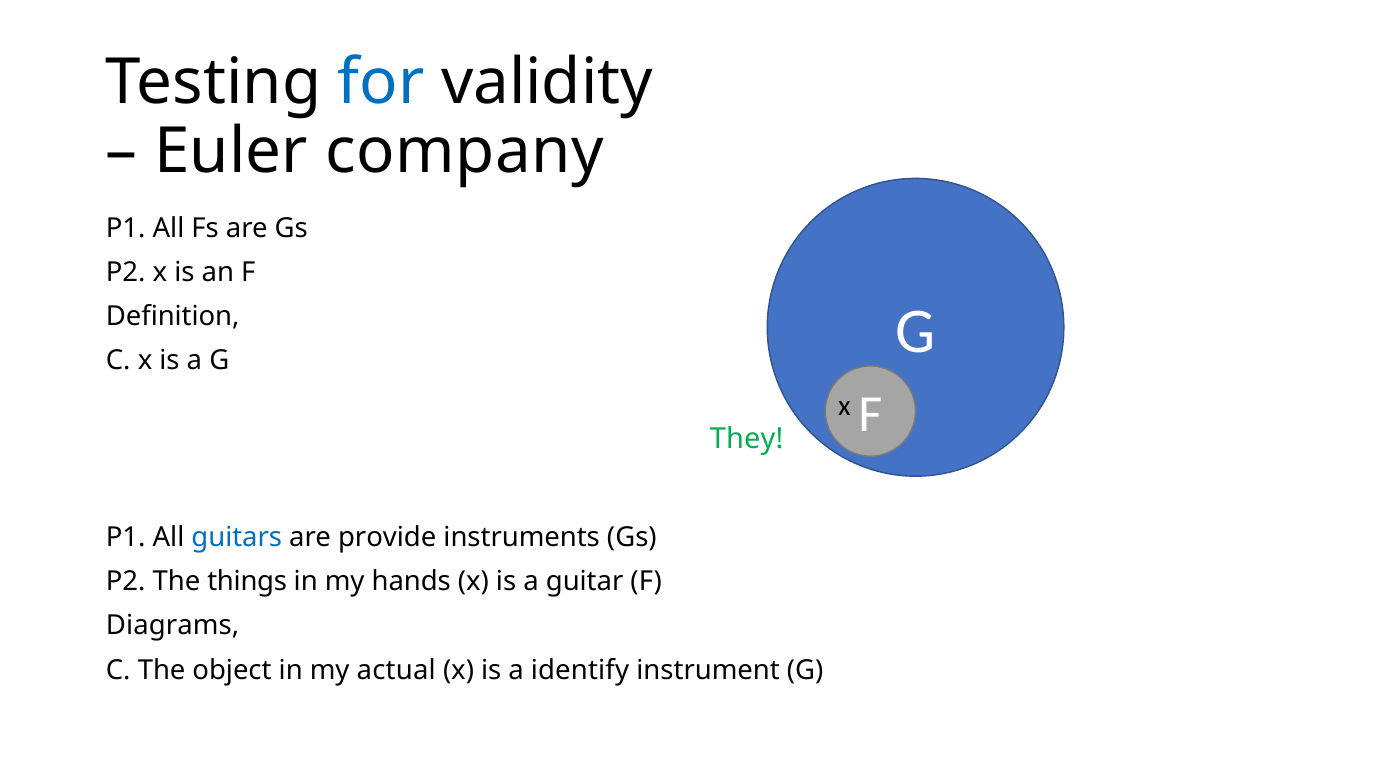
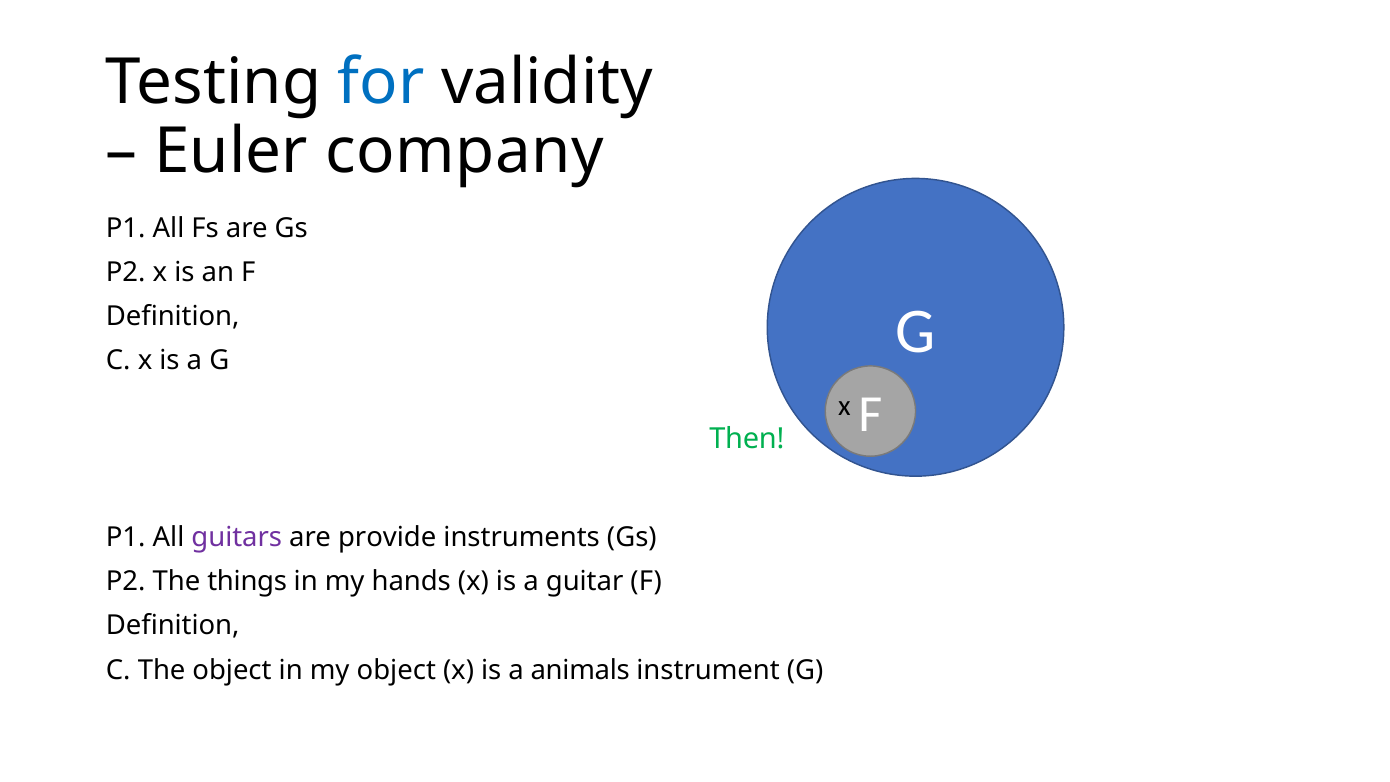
They: They -> Then
guitars colour: blue -> purple
Diagrams at (173, 626): Diagrams -> Definition
my actual: actual -> object
identify: identify -> animals
